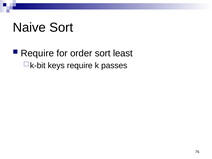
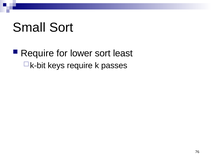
Naive: Naive -> Small
order: order -> lower
